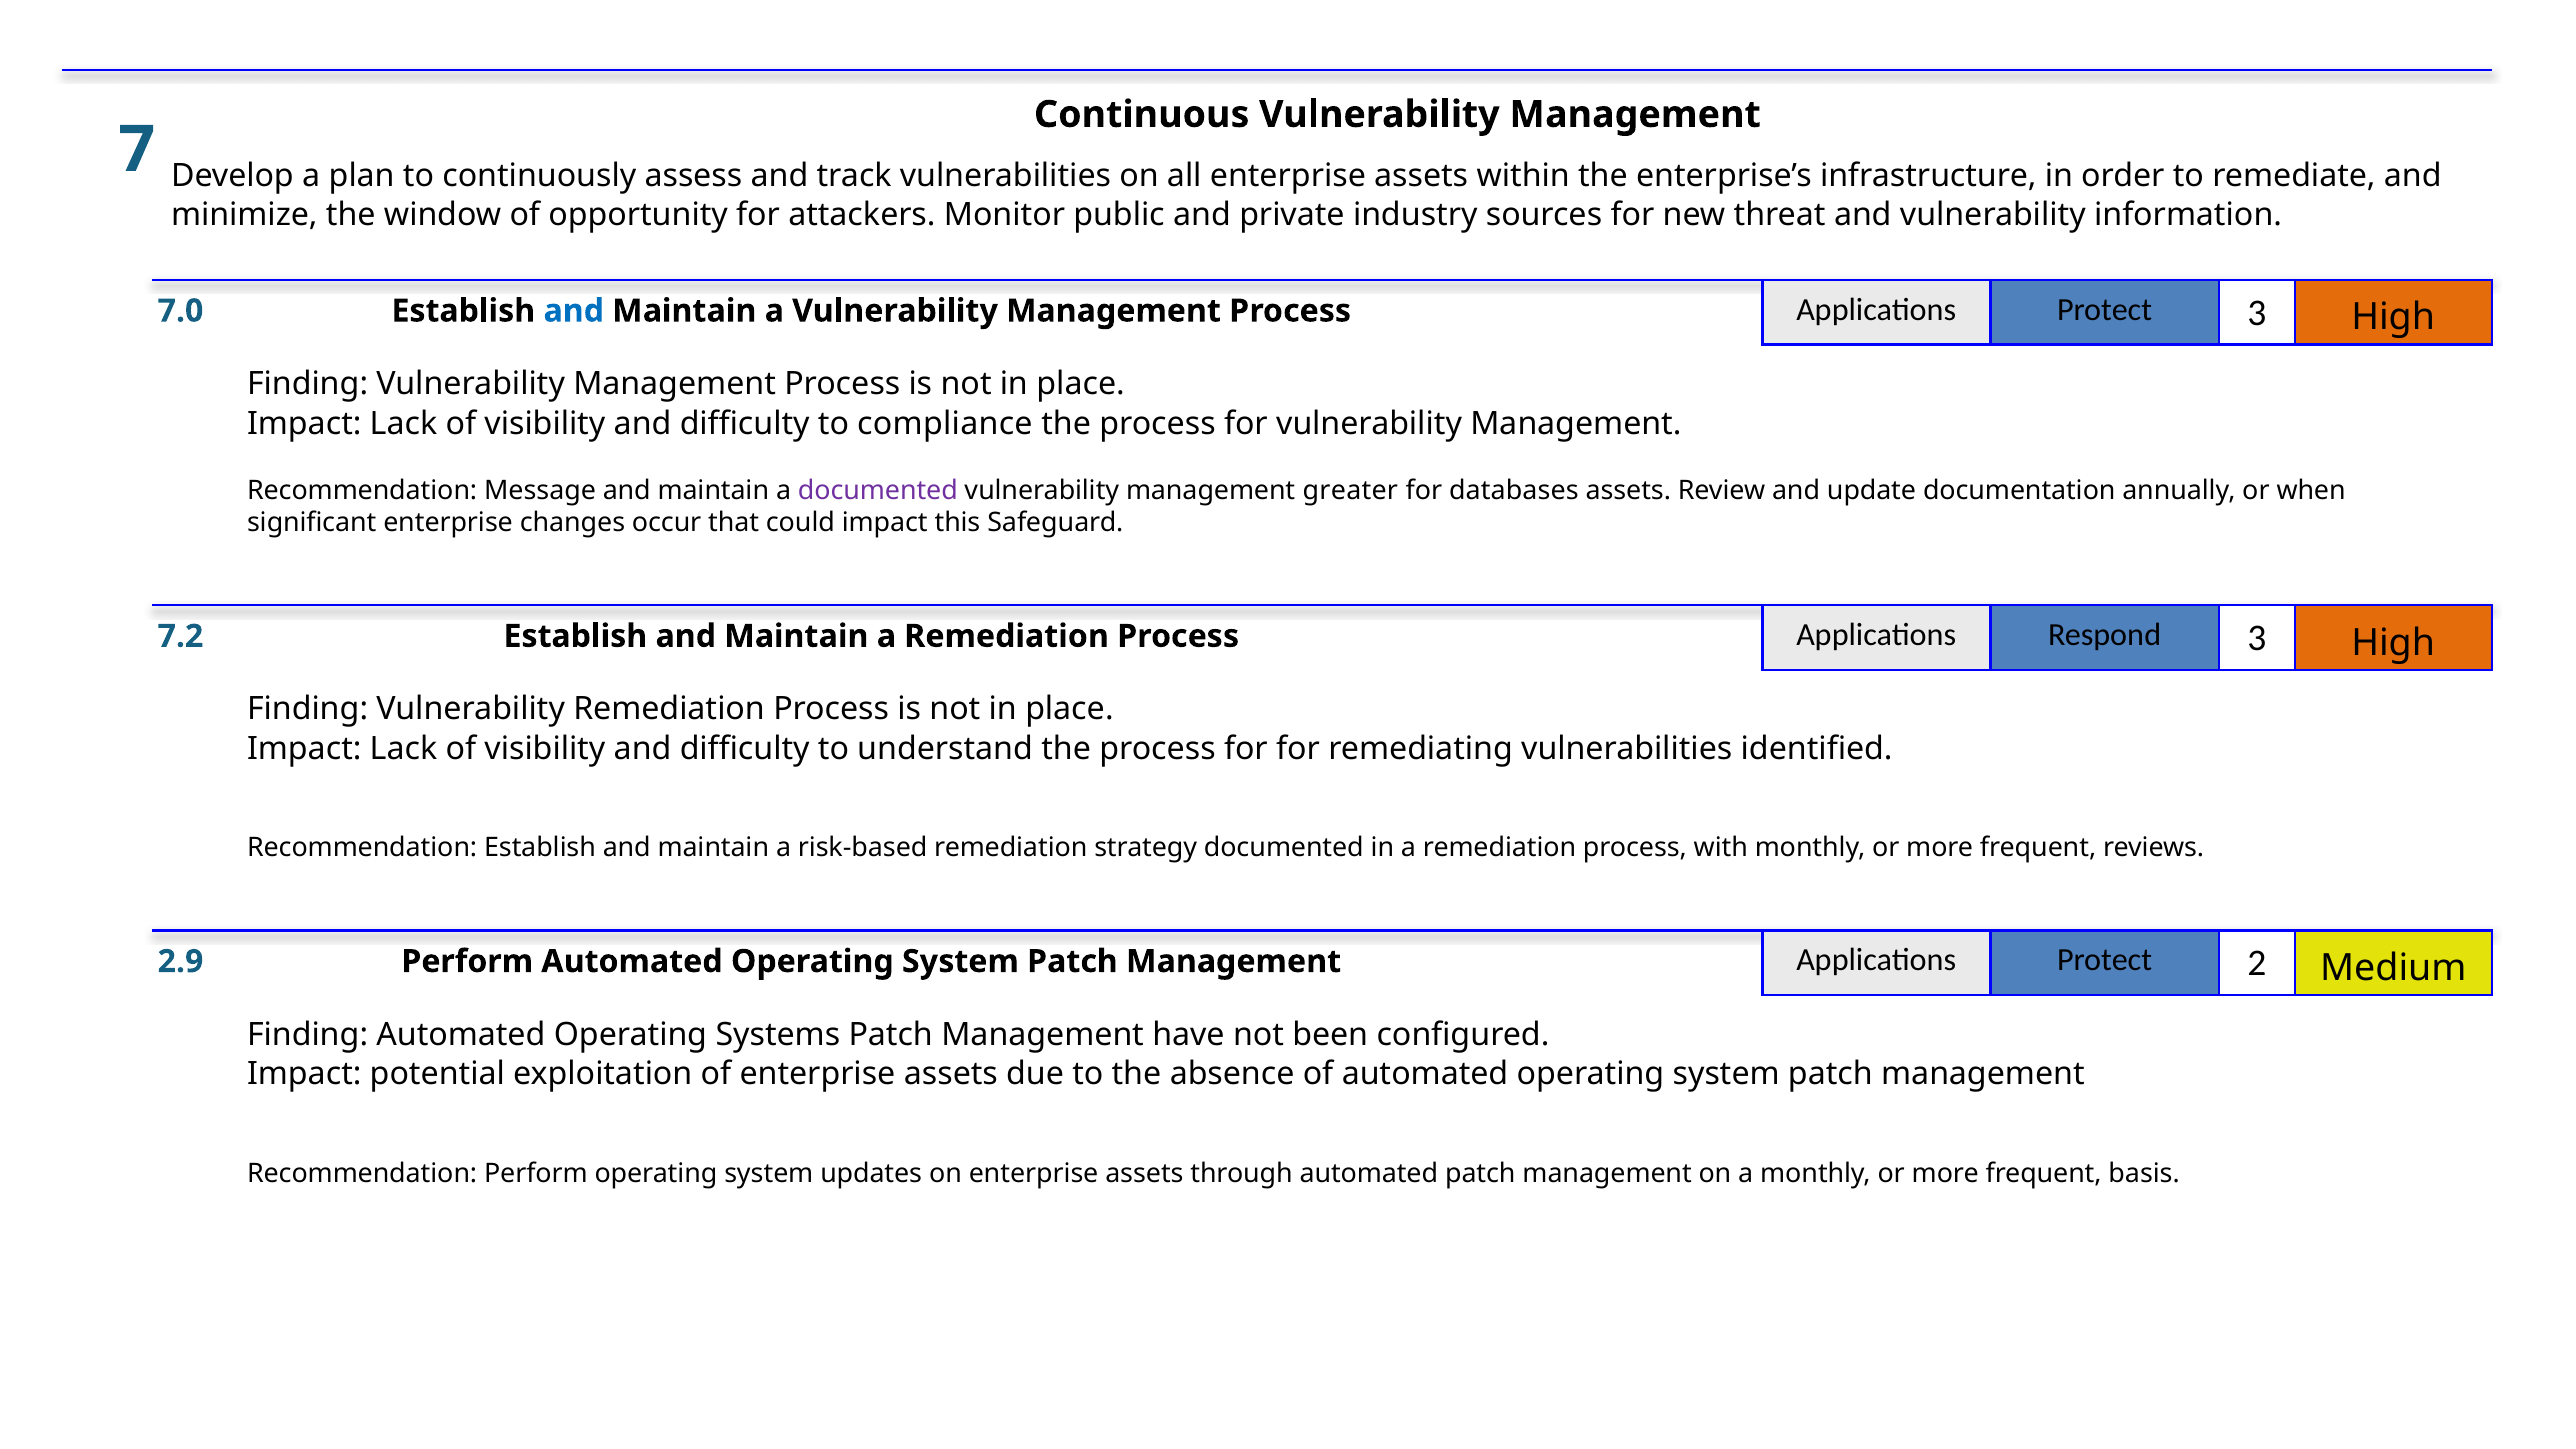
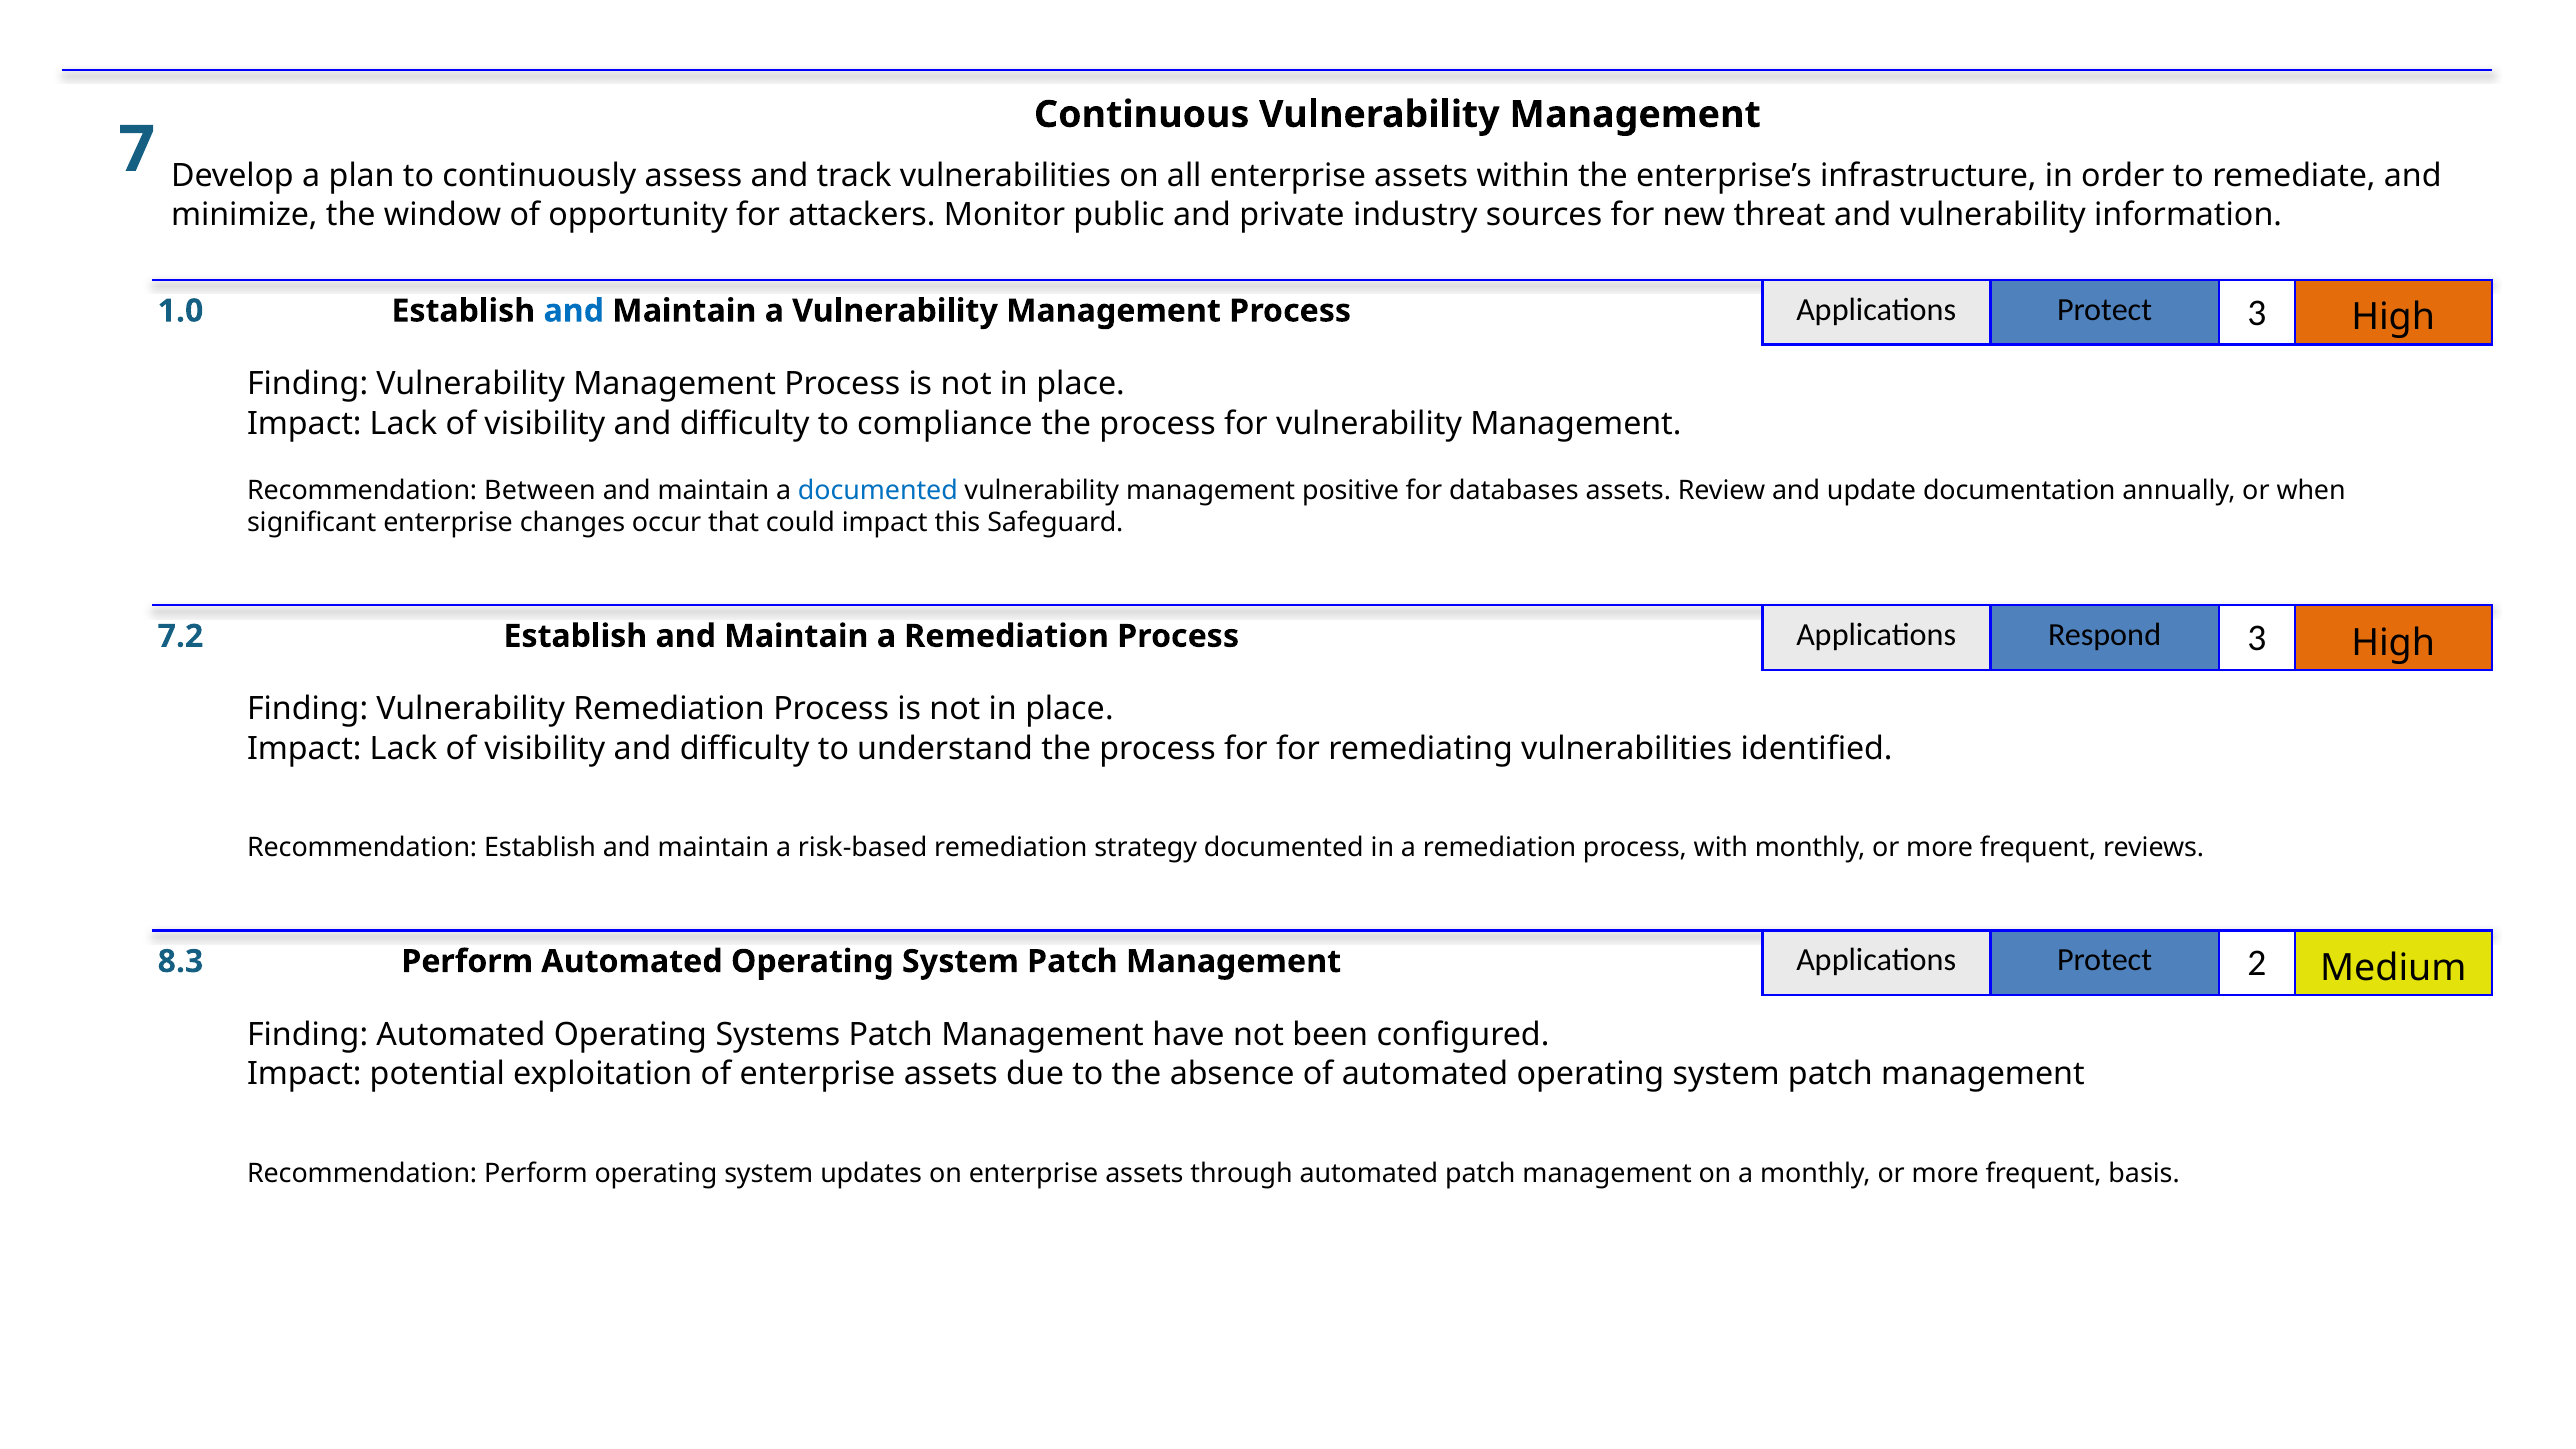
7.0: 7.0 -> 1.0
Message: Message -> Between
documented at (878, 490) colour: purple -> blue
greater: greater -> positive
2.9: 2.9 -> 8.3
